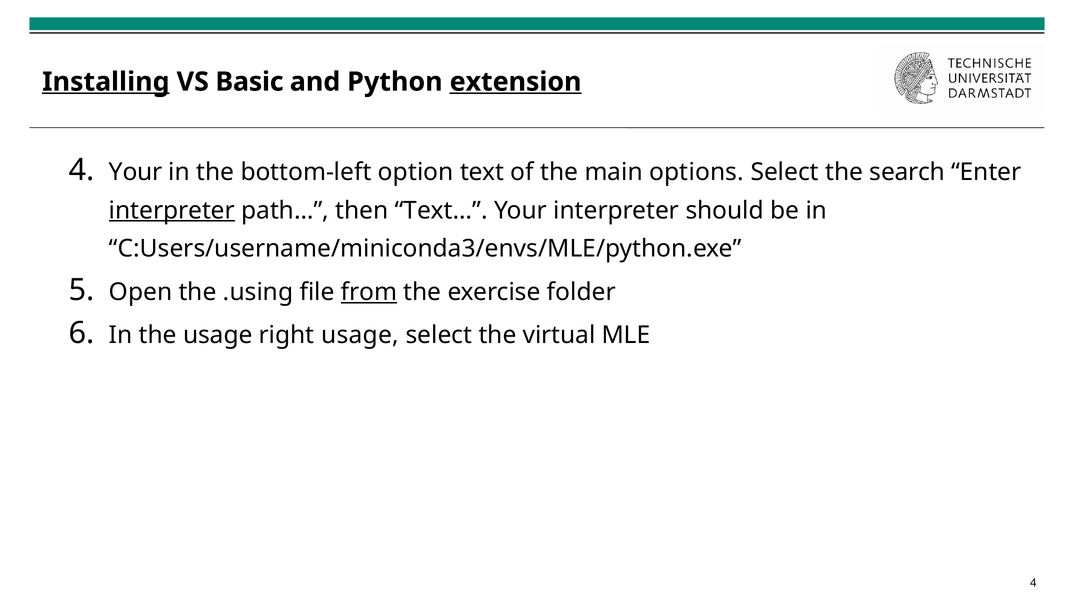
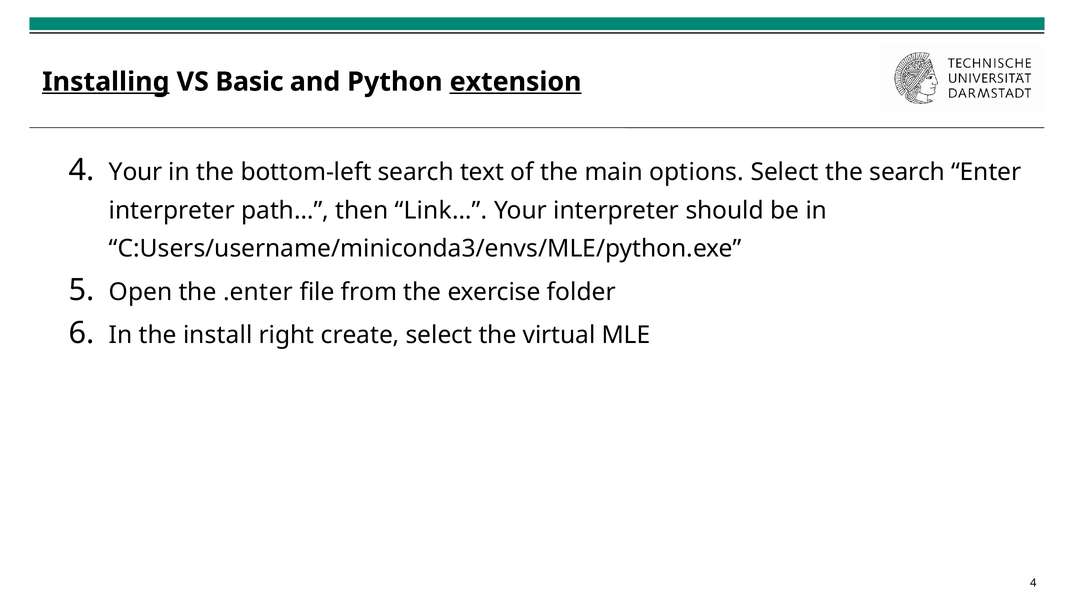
bottom-left option: option -> search
interpreter at (172, 210) underline: present -> none
Text…: Text… -> Link…
.using: .using -> .enter
from underline: present -> none
the usage: usage -> install
right usage: usage -> create
